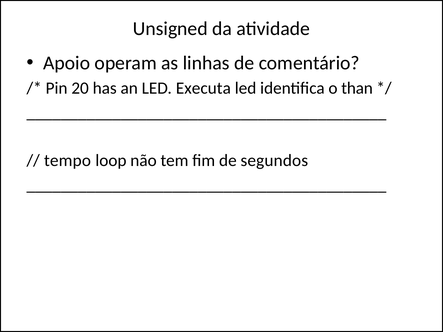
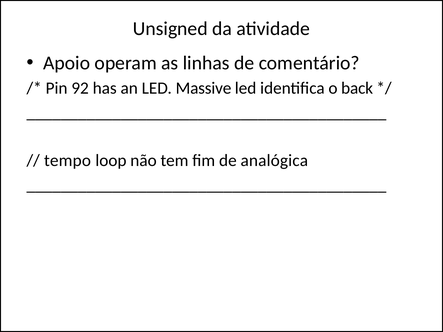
20: 20 -> 92
Executa: Executa -> Massive
than: than -> back
segundos: segundos -> analógica
